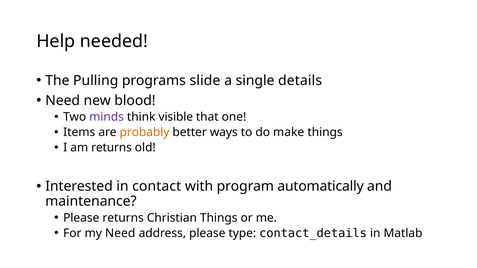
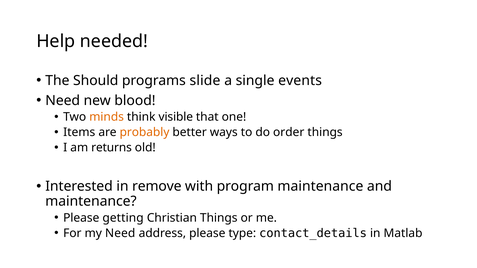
Pulling: Pulling -> Should
details: details -> events
minds colour: purple -> orange
make: make -> order
contact: contact -> remove
program automatically: automatically -> maintenance
Please returns: returns -> getting
